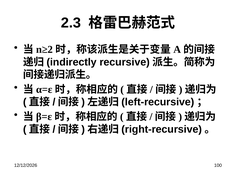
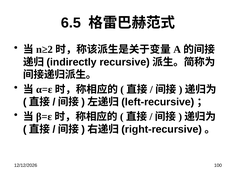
2.3: 2.3 -> 6.5
